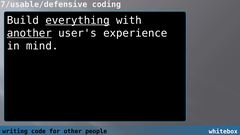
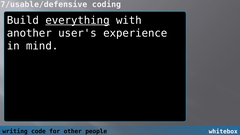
another underline: present -> none
